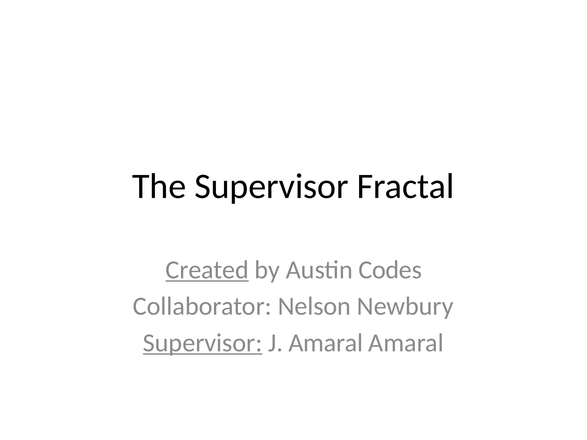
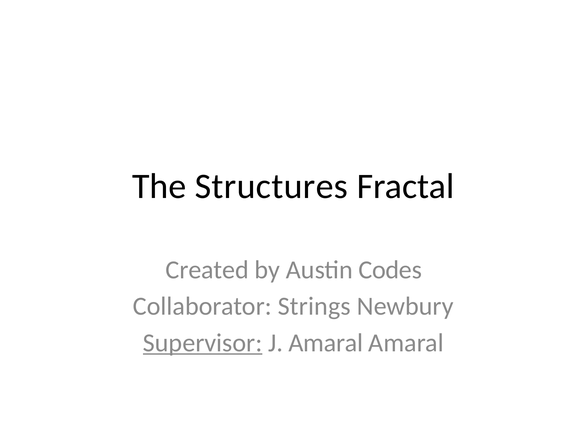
The Supervisor: Supervisor -> Structures
Created underline: present -> none
Nelson: Nelson -> Strings
